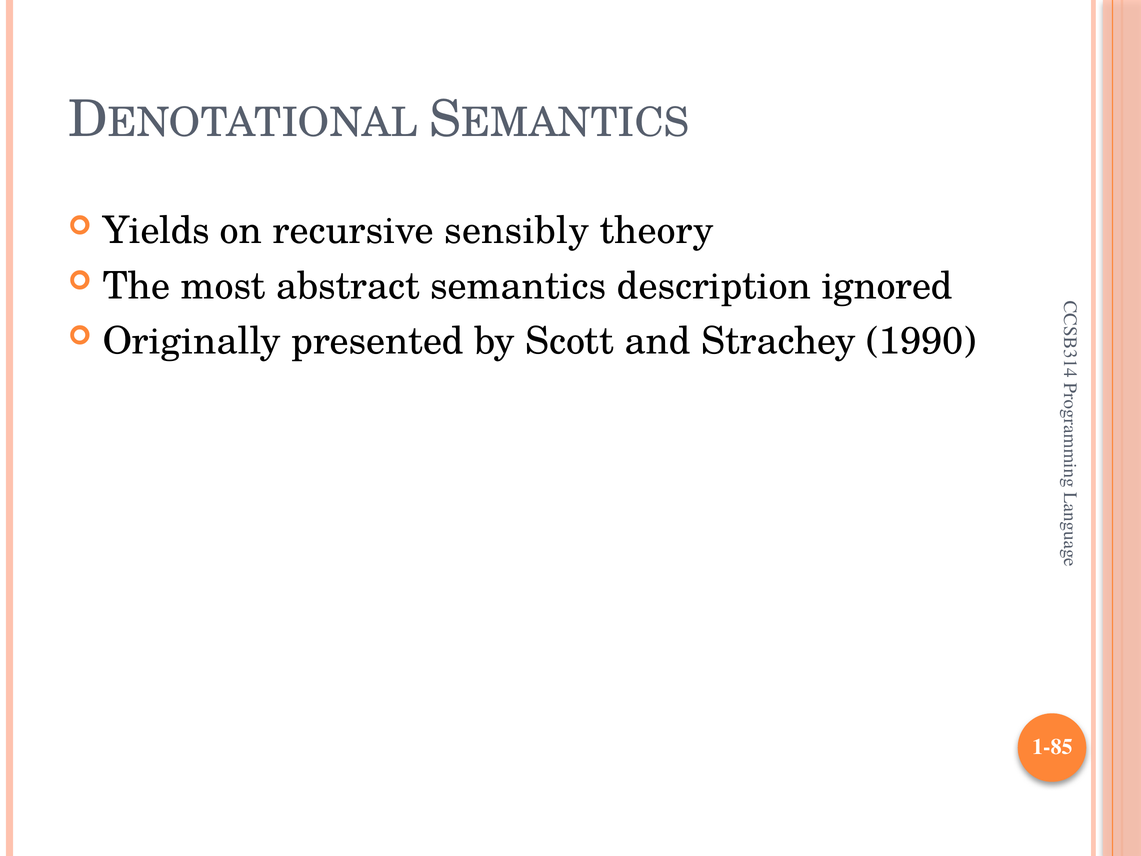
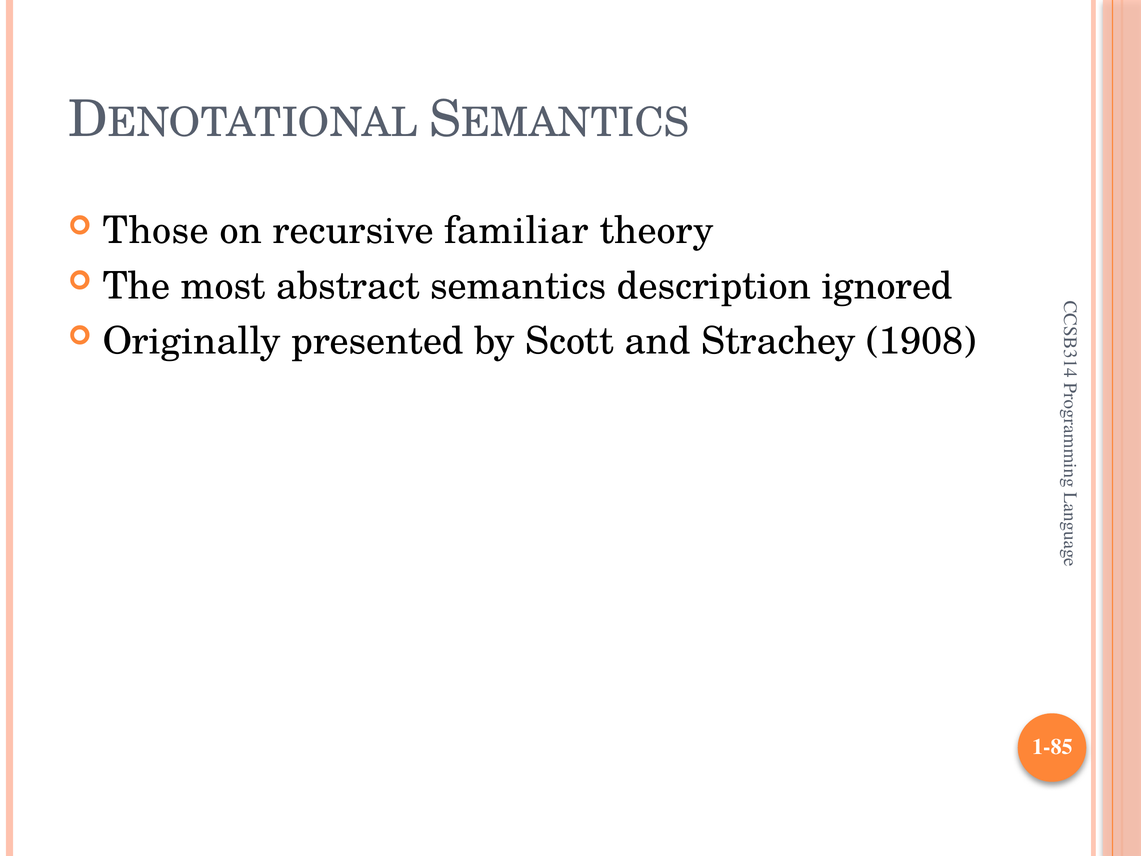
Yields: Yields -> Those
sensibly: sensibly -> familiar
1990: 1990 -> 1908
